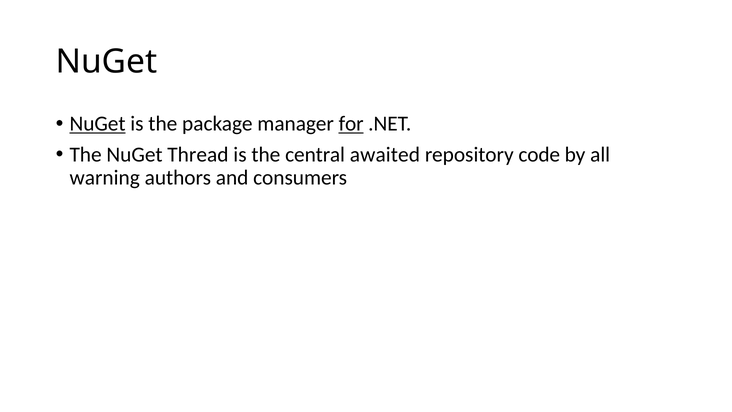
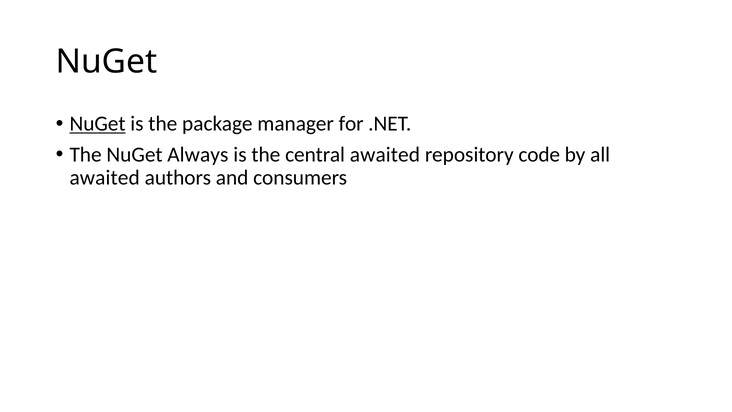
for underline: present -> none
Thread: Thread -> Always
warning at (105, 178): warning -> awaited
